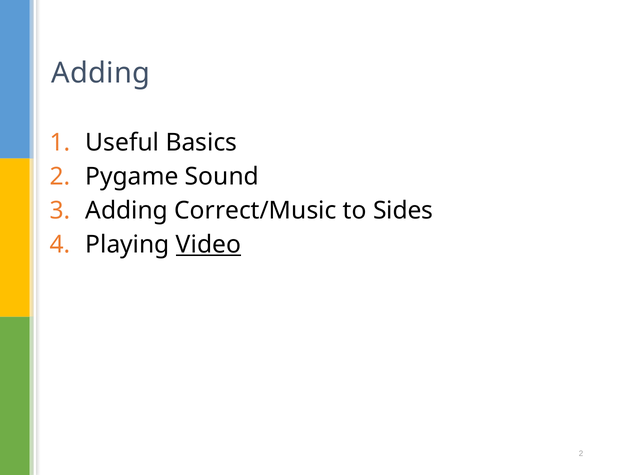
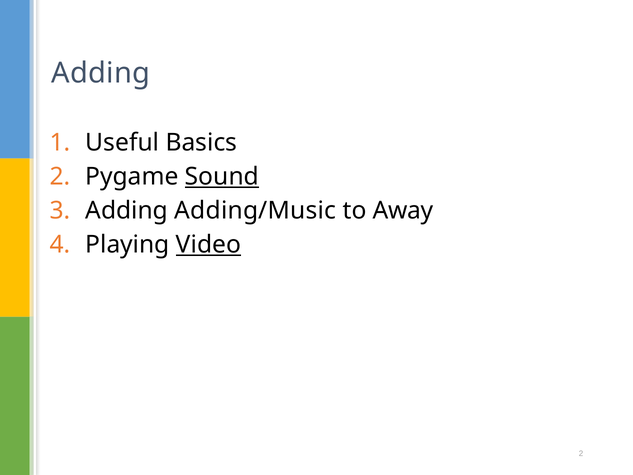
Sound underline: none -> present
Correct/Music: Correct/Music -> Adding/Music
Sides: Sides -> Away
